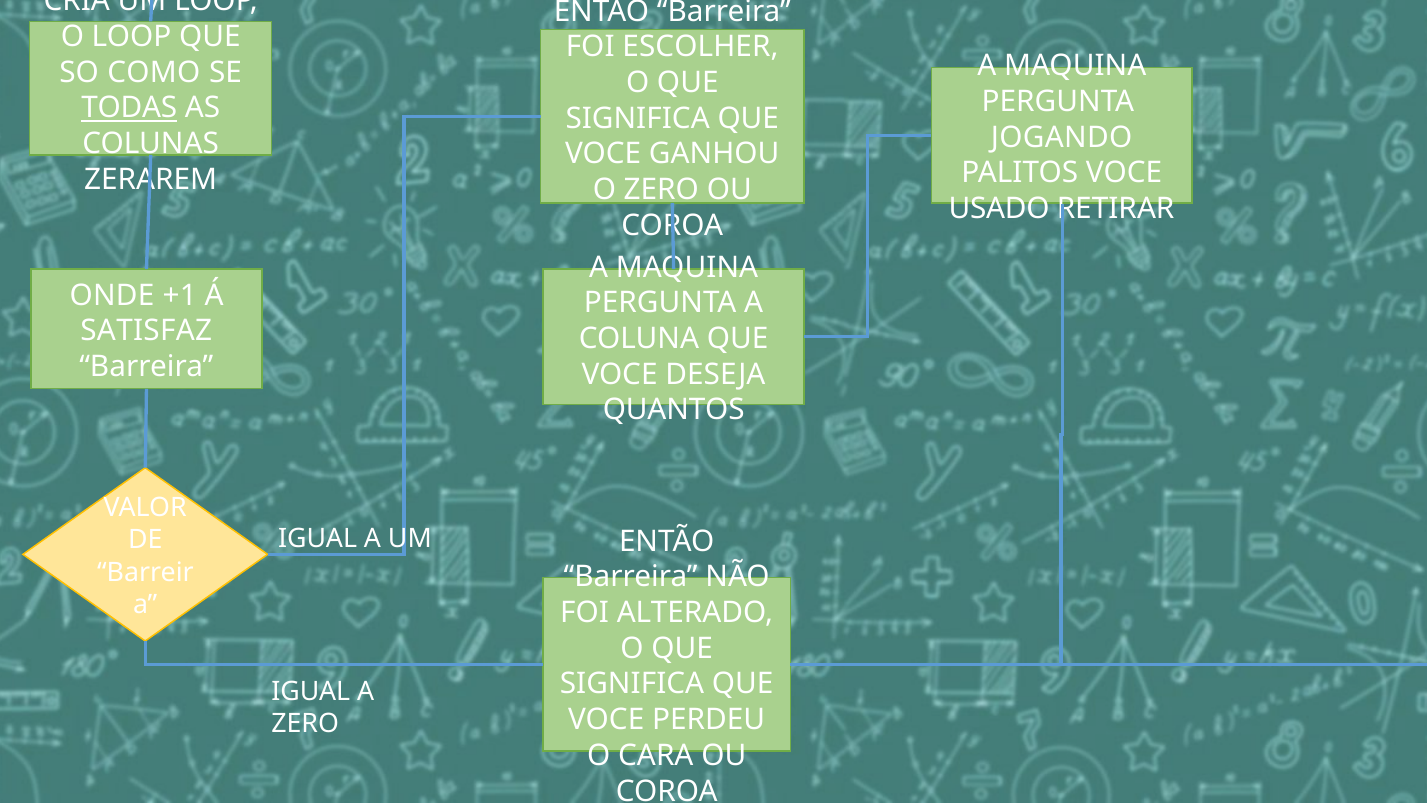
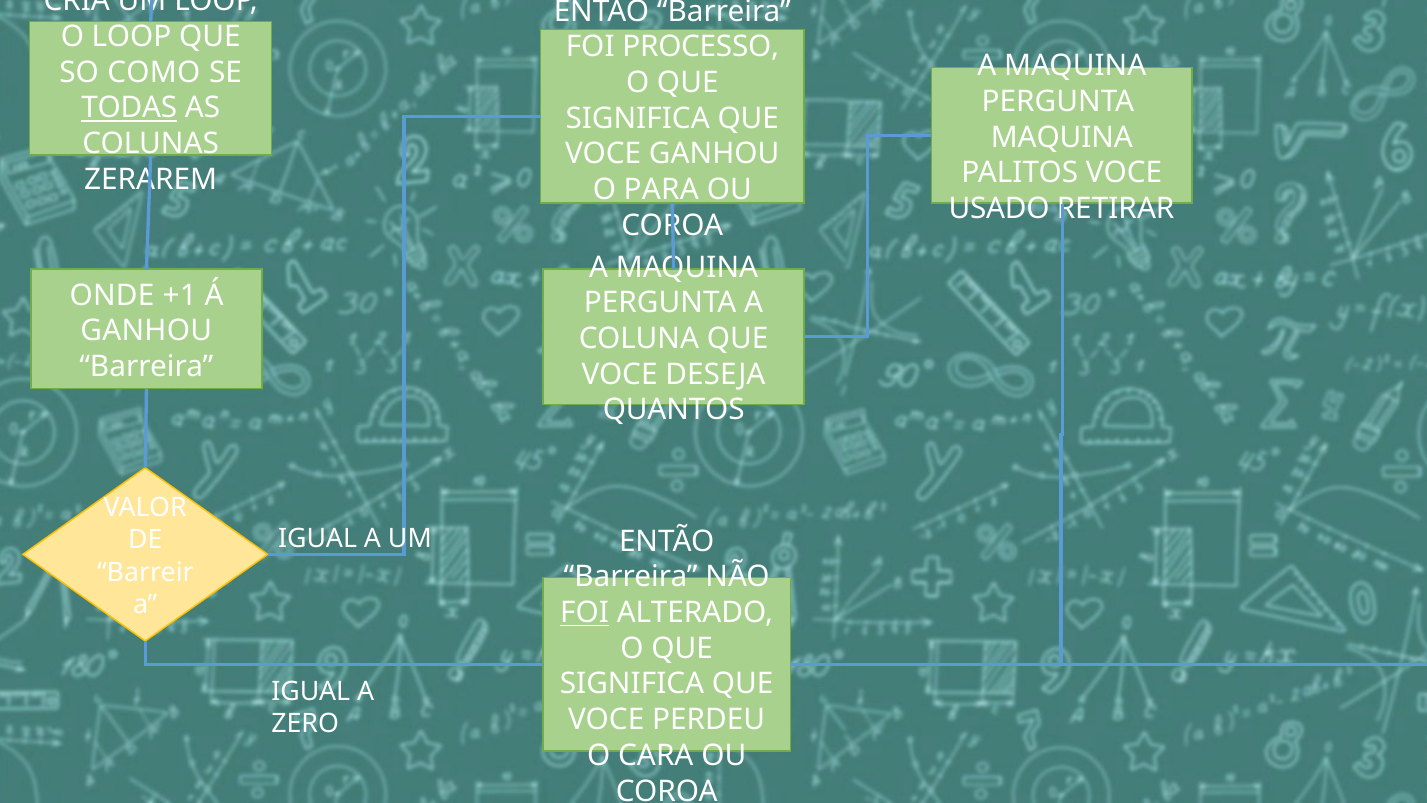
ESCOLHER: ESCOLHER -> PROCESSO
JOGANDO at (1062, 137): JOGANDO -> MAQUINA
O ZERO: ZERO -> PARA
SATISFAZ at (146, 331): SATISFAZ -> GANHOU
FOI at (585, 613) underline: none -> present
